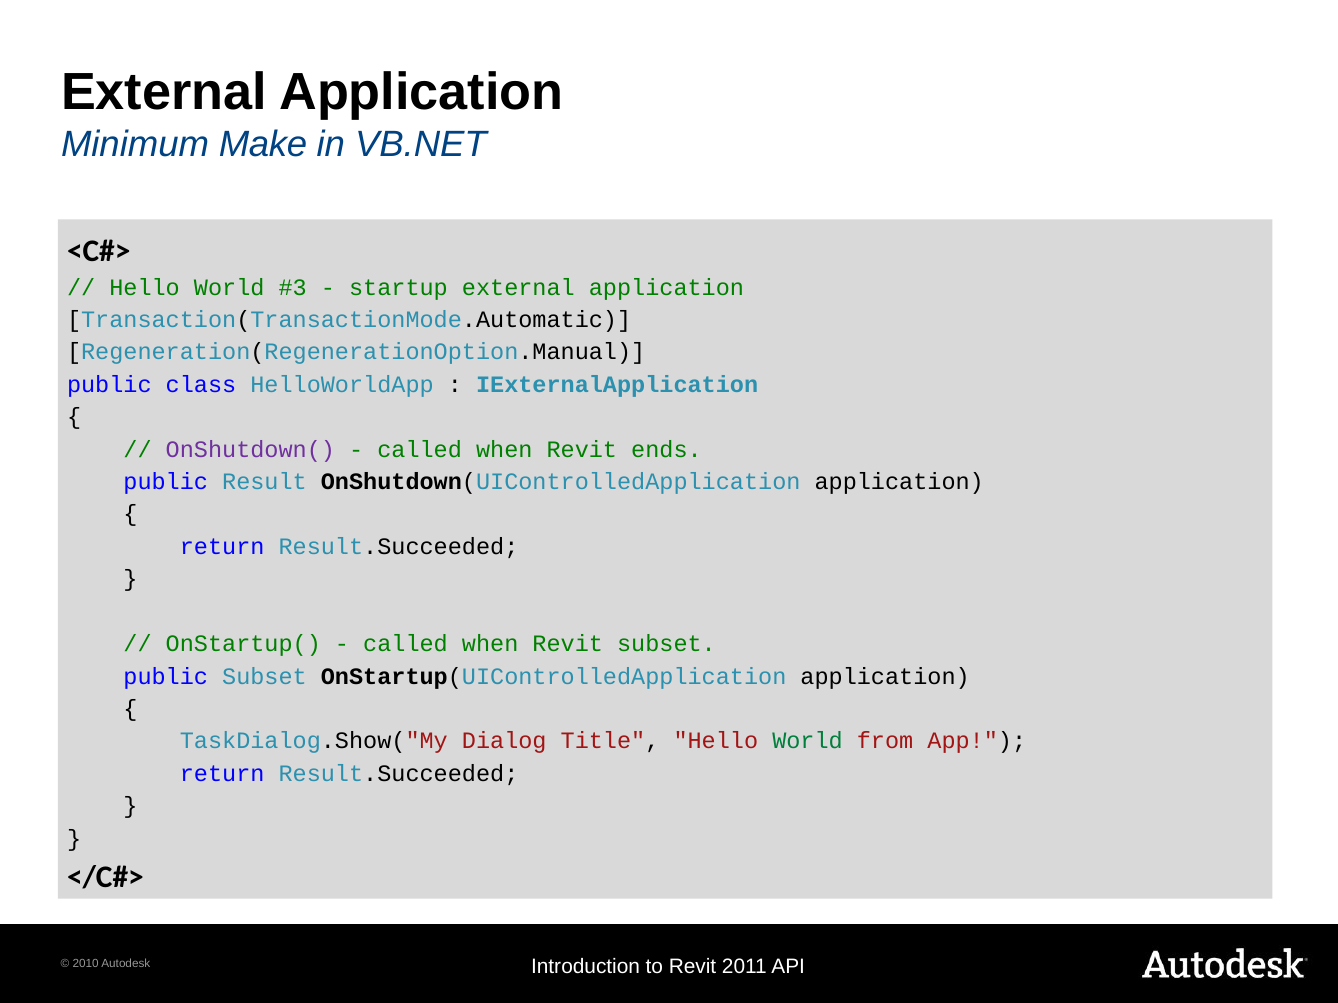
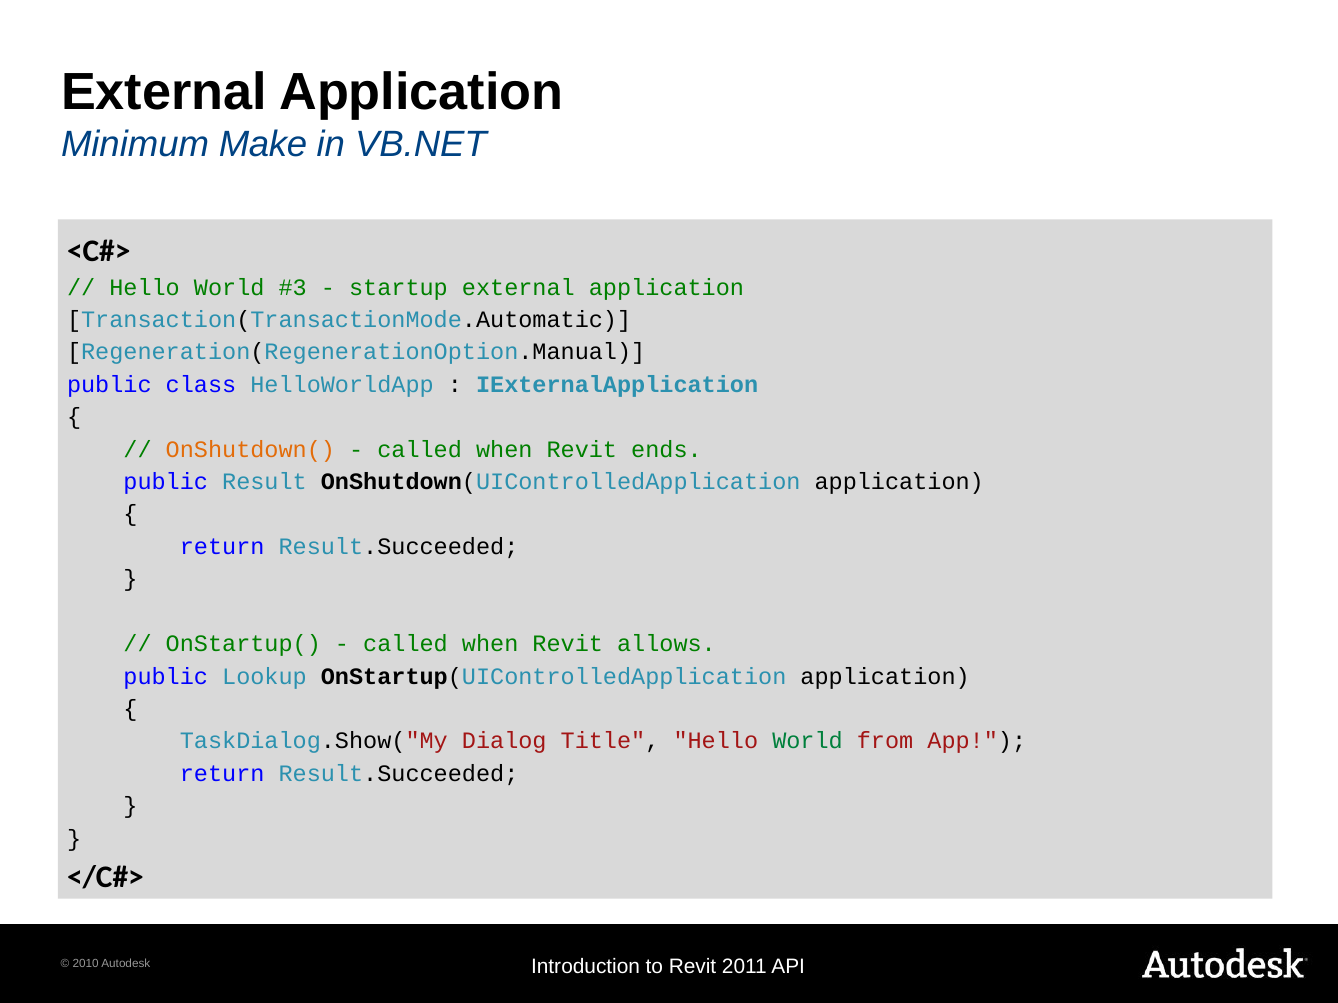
OnShutdown( colour: purple -> orange
Revit subset: subset -> allows
public Subset: Subset -> Lookup
